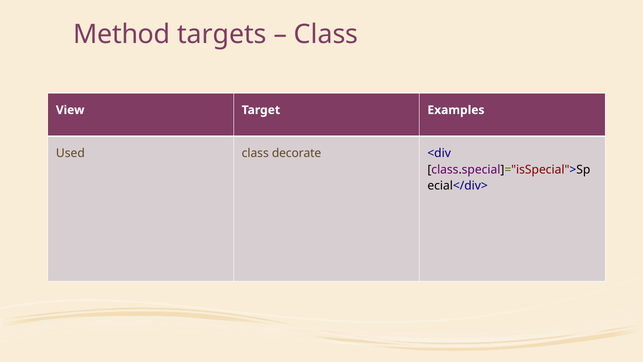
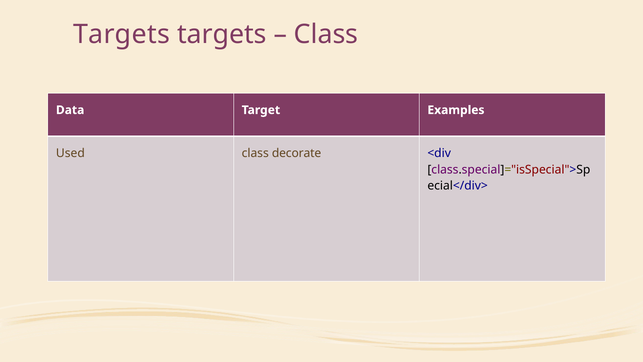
Method at (122, 35): Method -> Targets
View: View -> Data
